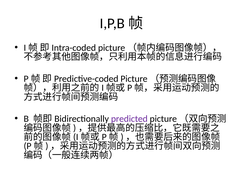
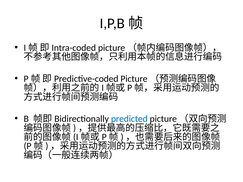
predicted colour: purple -> blue
